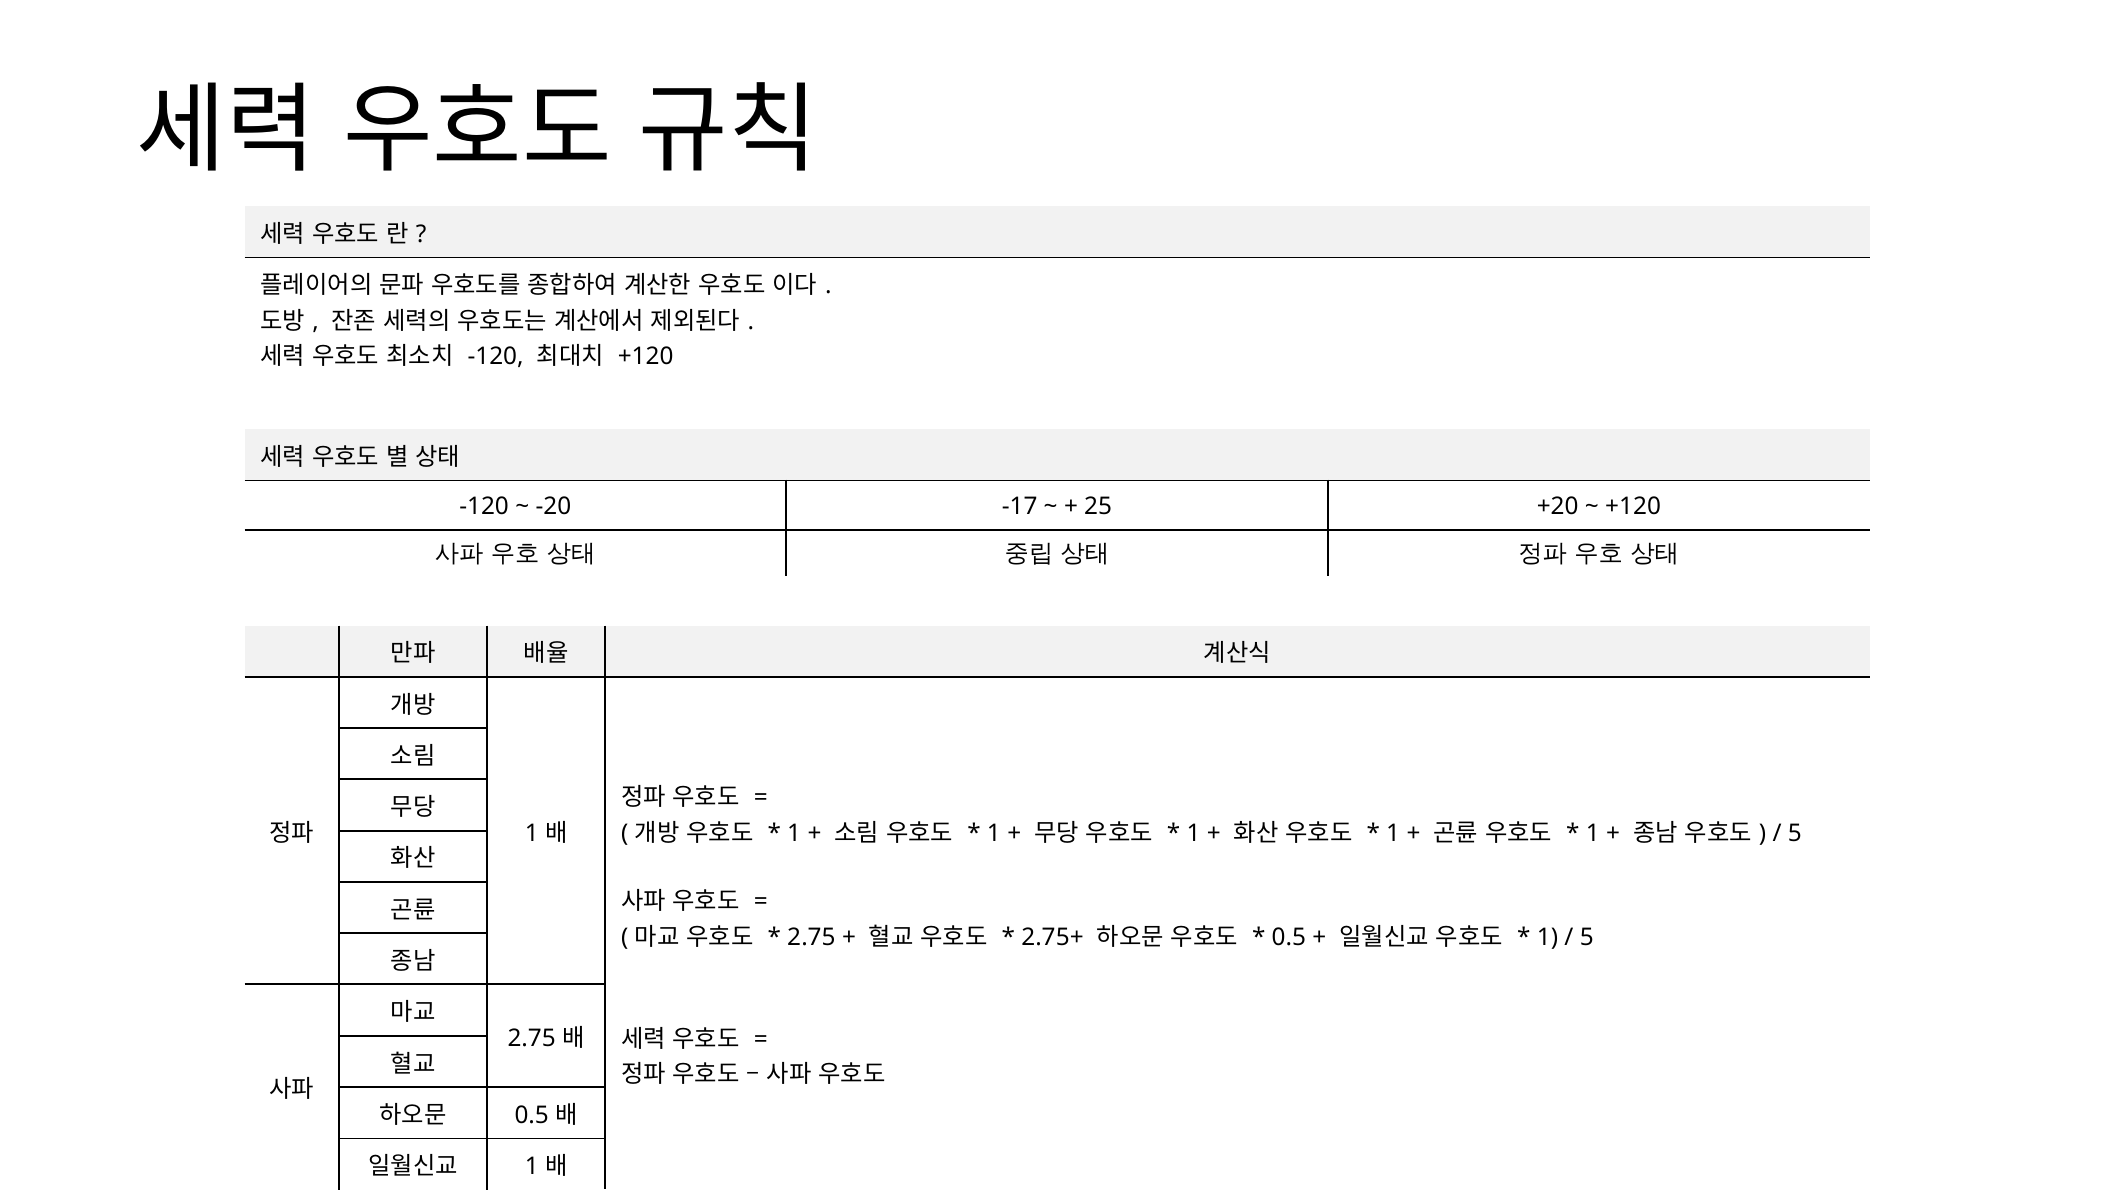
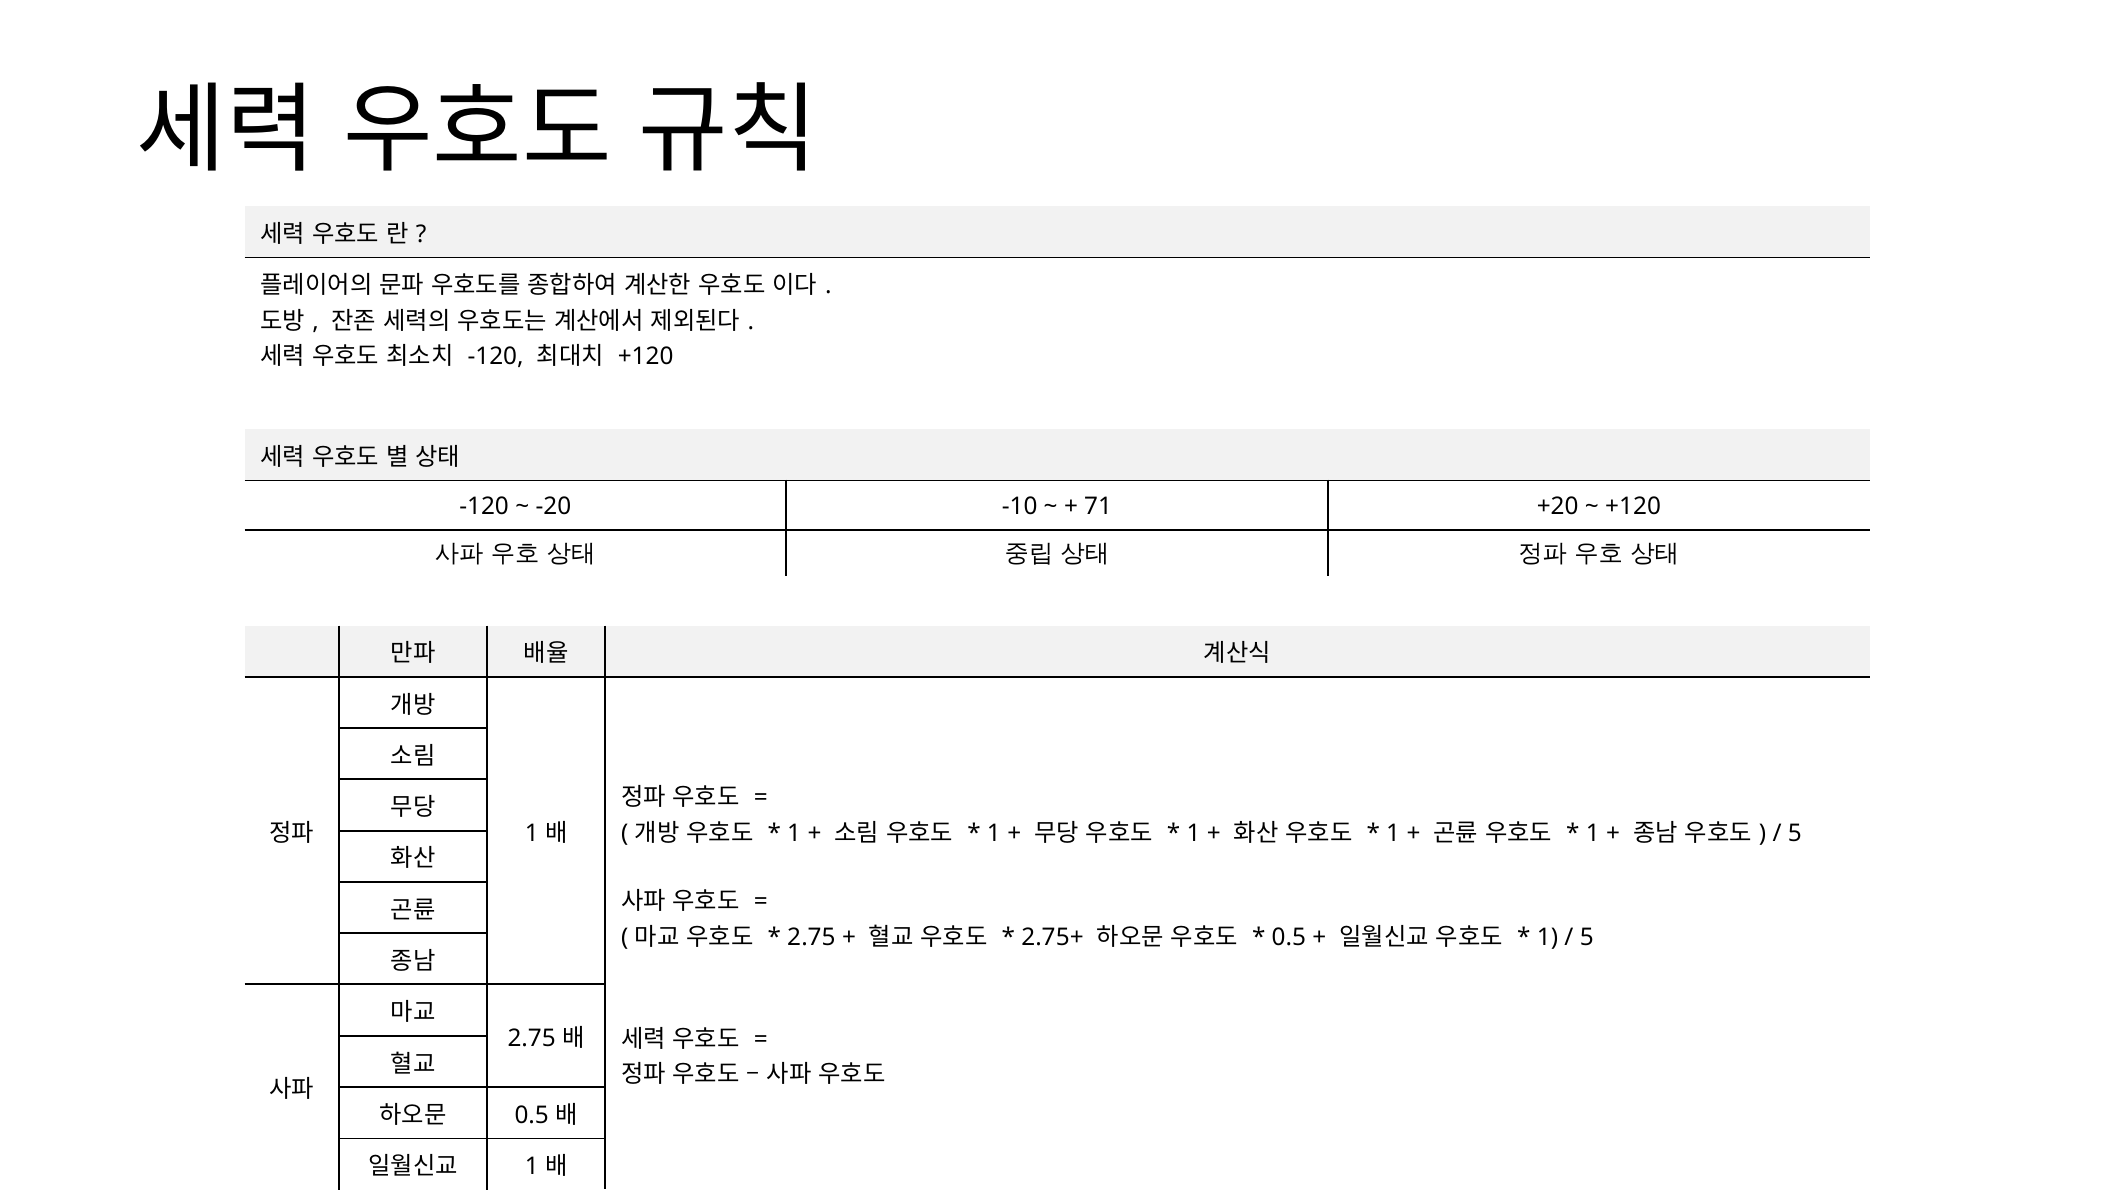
-17: -17 -> -10
25: 25 -> 71
